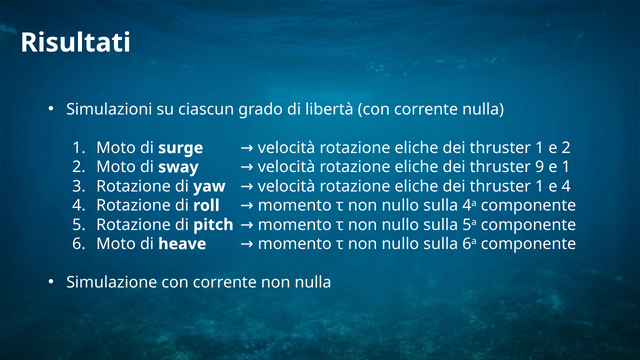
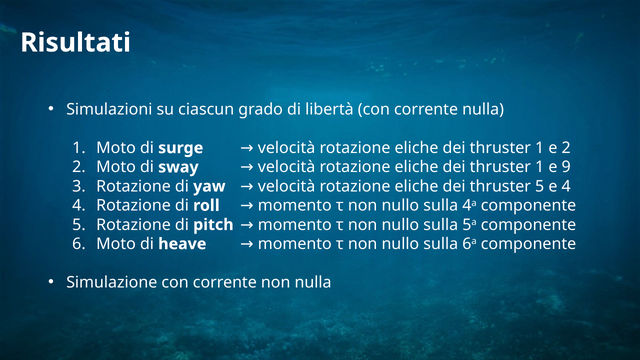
9 at (540, 167): 9 -> 1
e 1: 1 -> 9
1 at (540, 186): 1 -> 5
